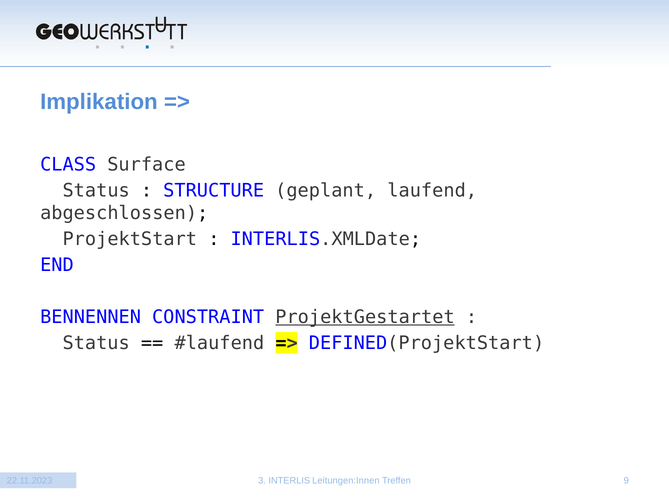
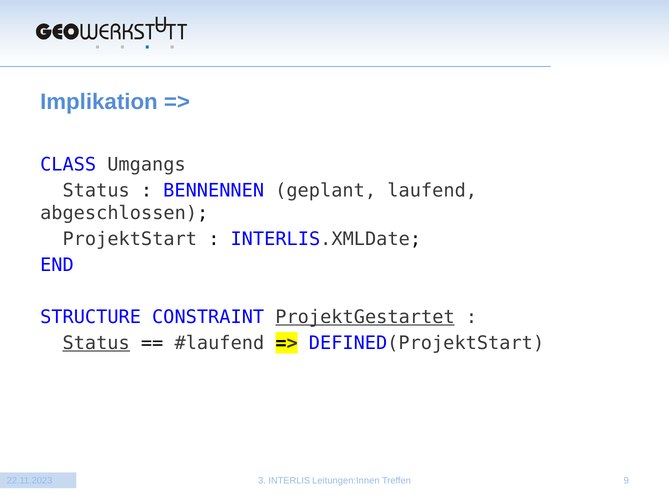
Surface: Surface -> Umgangs
STRUCTURE: STRUCTURE -> BENNENNEN
BENNENNEN: BENNENNEN -> STRUCTURE
Status at (96, 343) underline: none -> present
